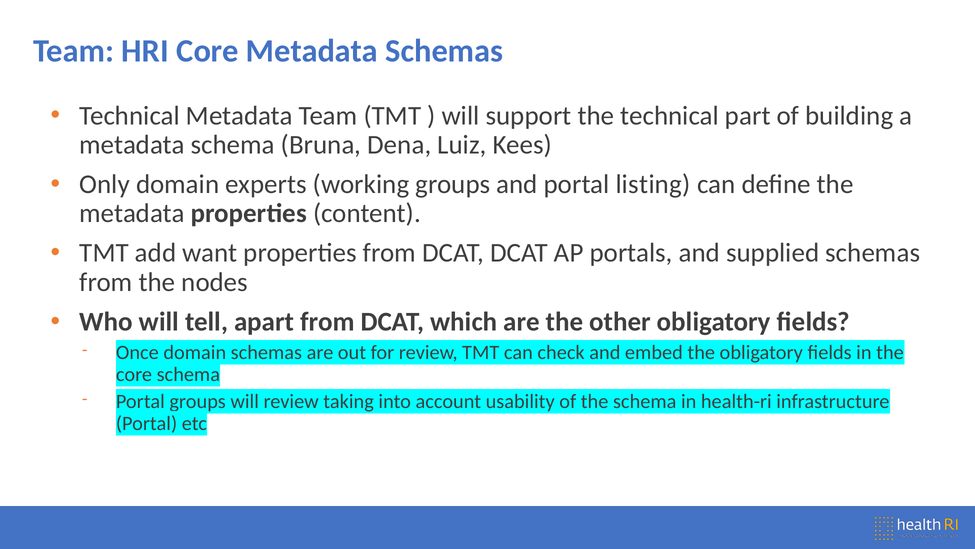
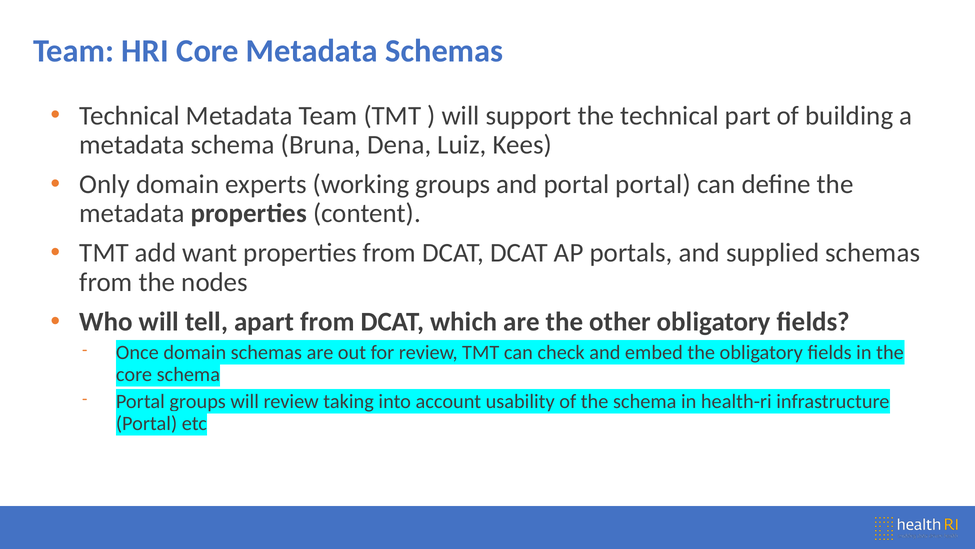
portal listing: listing -> portal
